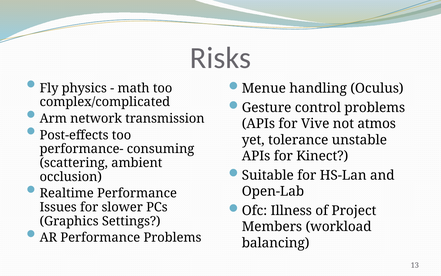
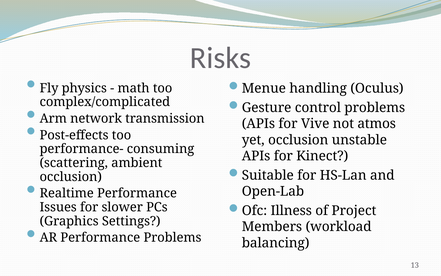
yet tolerance: tolerance -> occlusion
